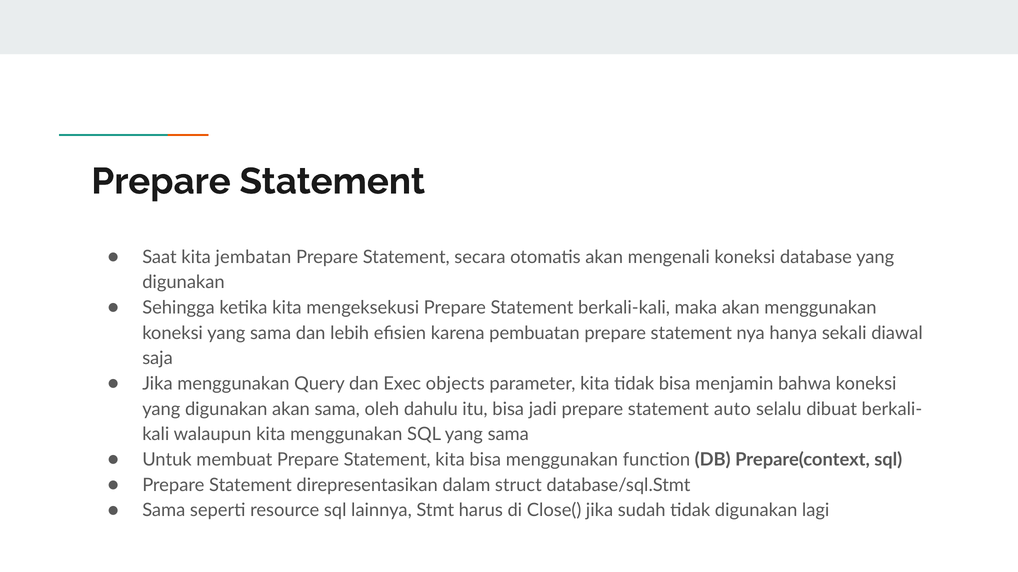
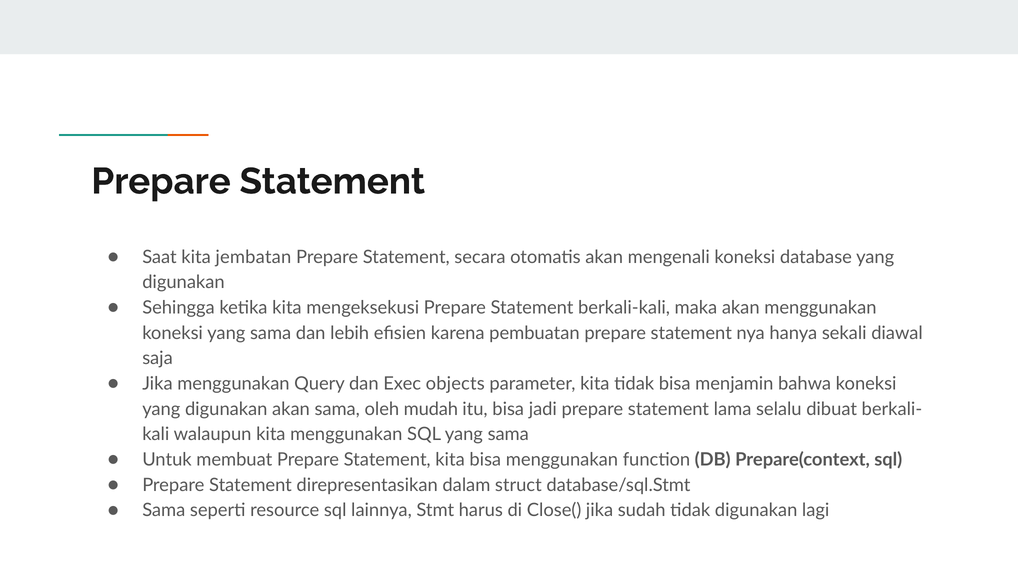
dahulu: dahulu -> mudah
auto: auto -> lama
